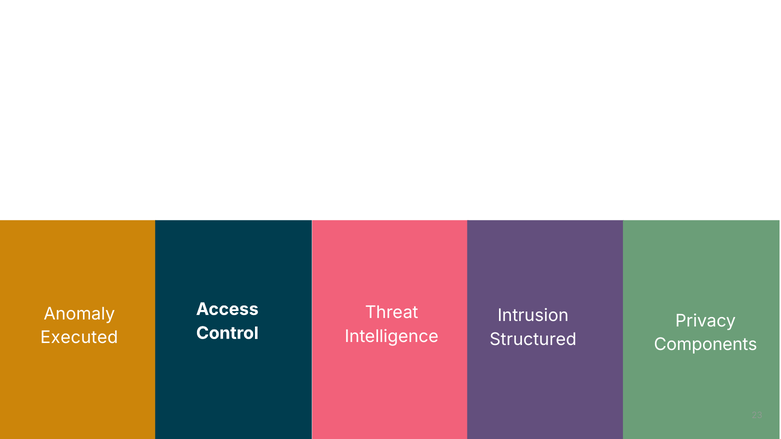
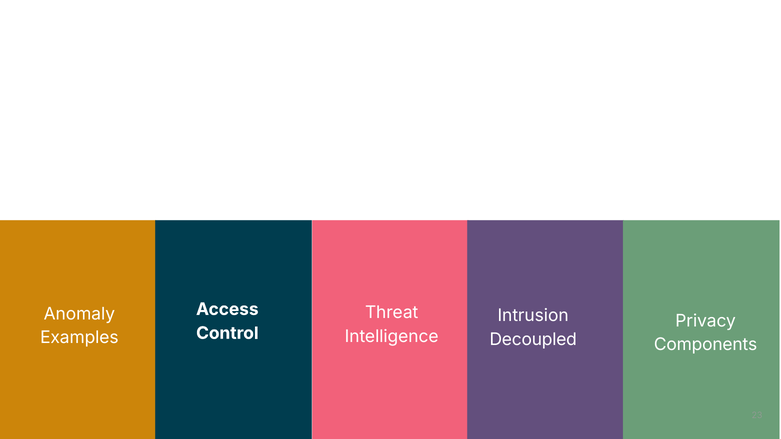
Executed: Executed -> Examples
Structured: Structured -> Decoupled
